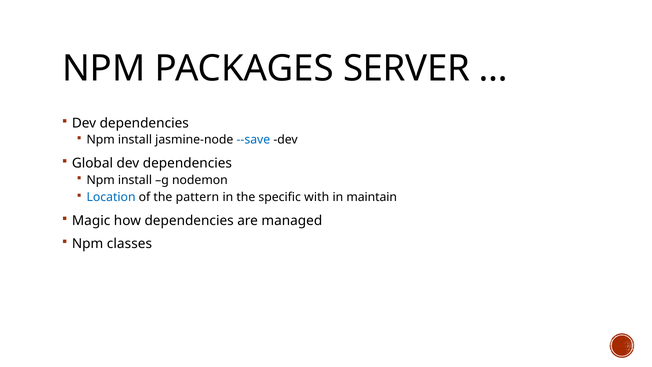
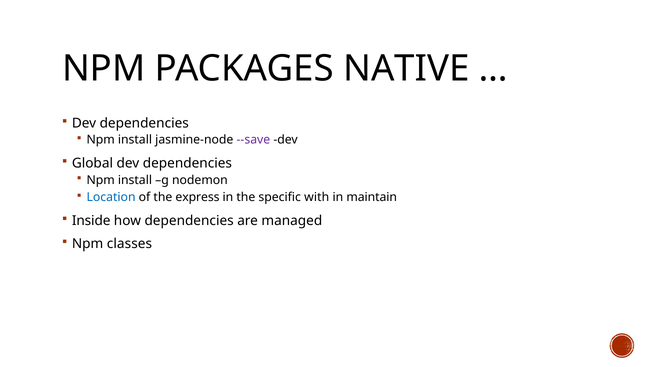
SERVER: SERVER -> NATIVE
--save colour: blue -> purple
pattern: pattern -> express
Magic: Magic -> Inside
